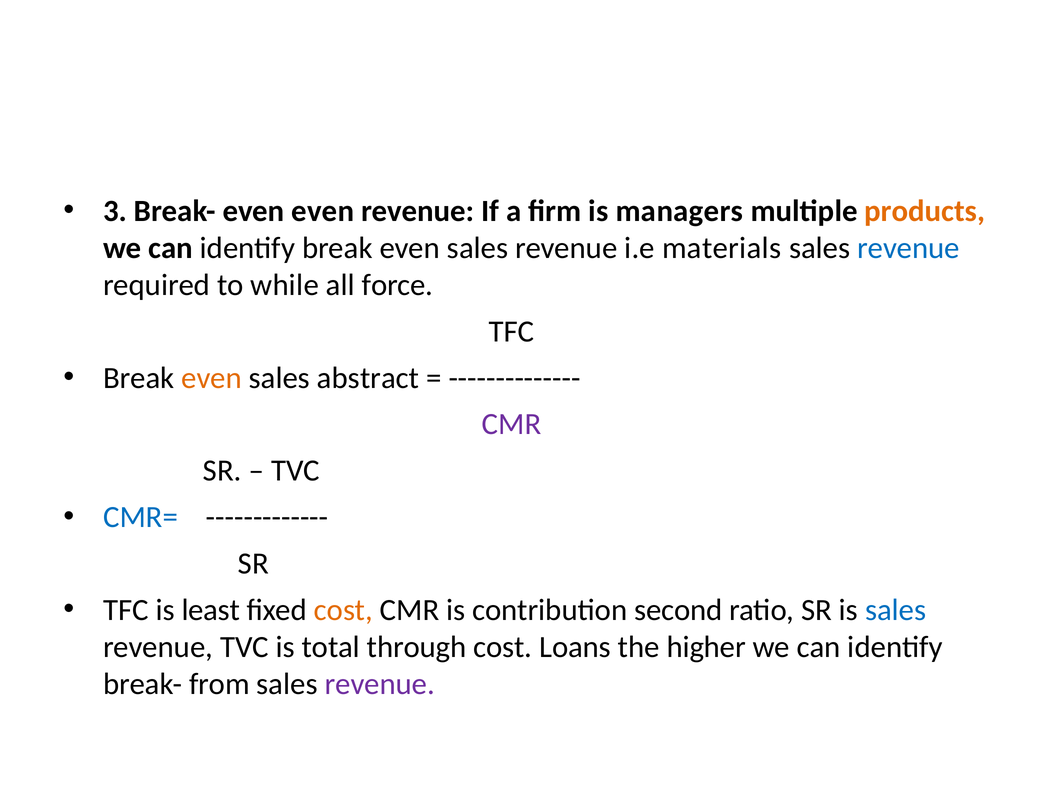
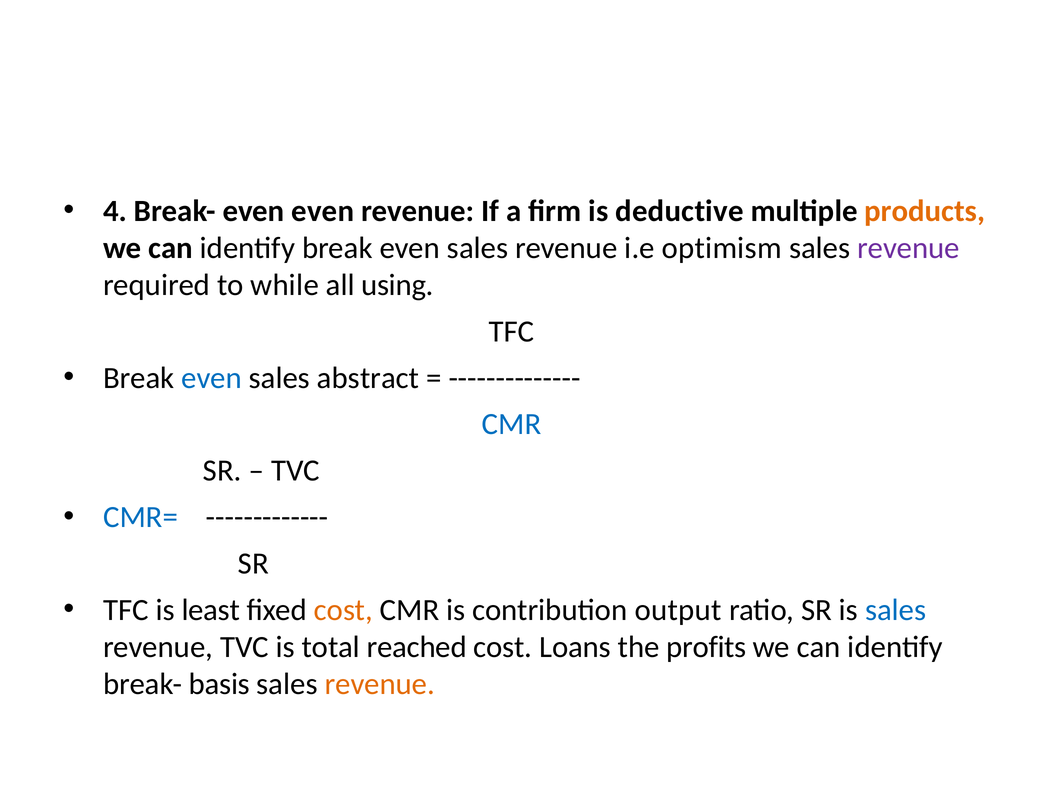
3: 3 -> 4
managers: managers -> deductive
materials: materials -> optimism
revenue at (909, 248) colour: blue -> purple
force: force -> using
even at (212, 378) colour: orange -> blue
CMR at (512, 425) colour: purple -> blue
second: second -> output
through: through -> reached
higher: higher -> profits
from: from -> basis
revenue at (380, 684) colour: purple -> orange
